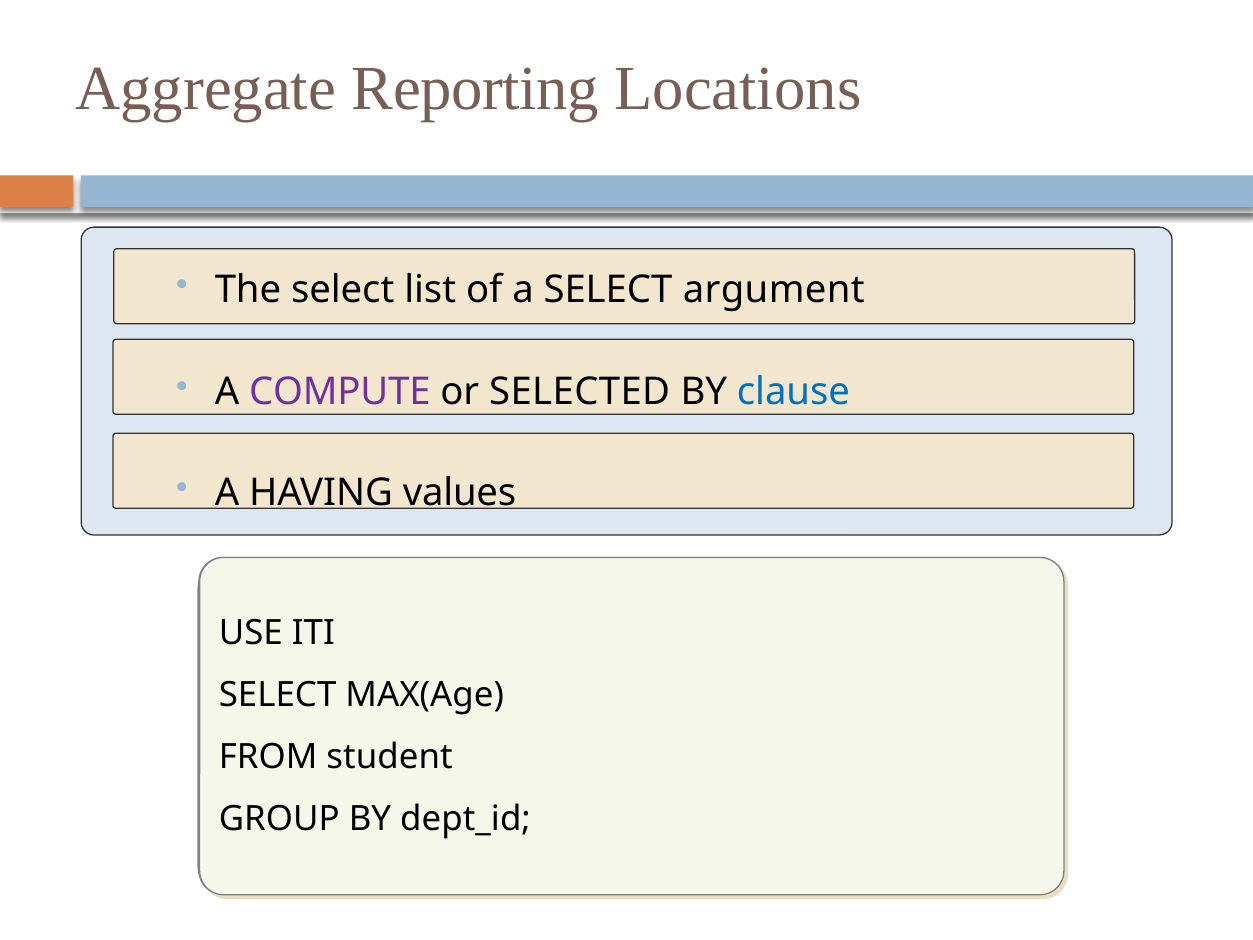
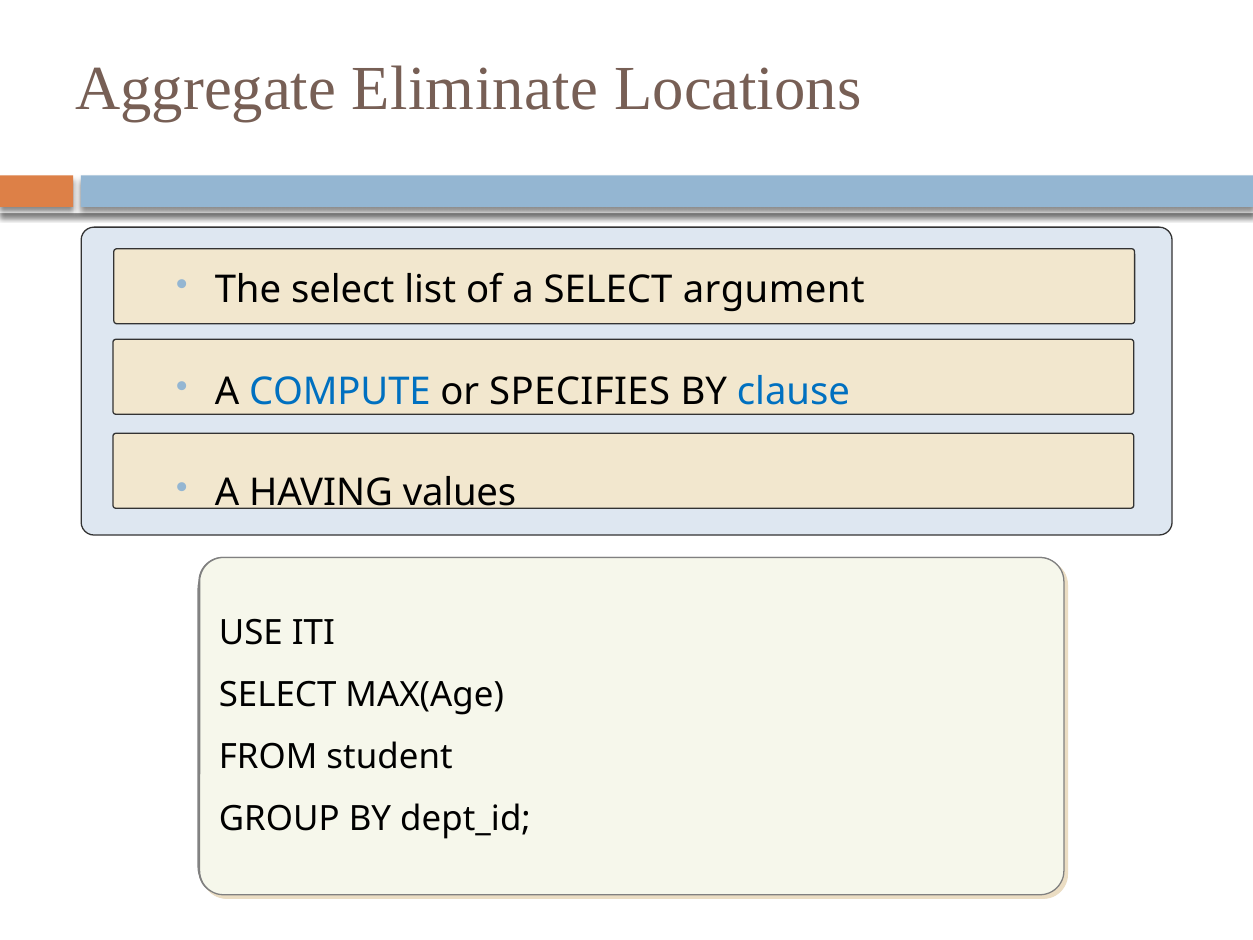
Reporting: Reporting -> Eliminate
COMPUTE colour: purple -> blue
SELECTED: SELECTED -> SPECIFIES
